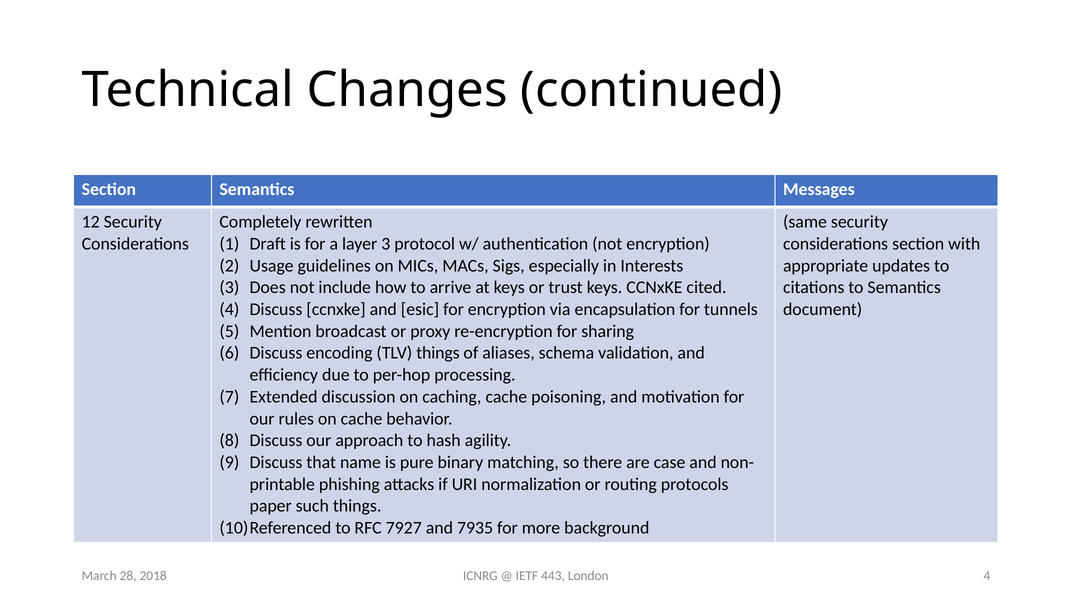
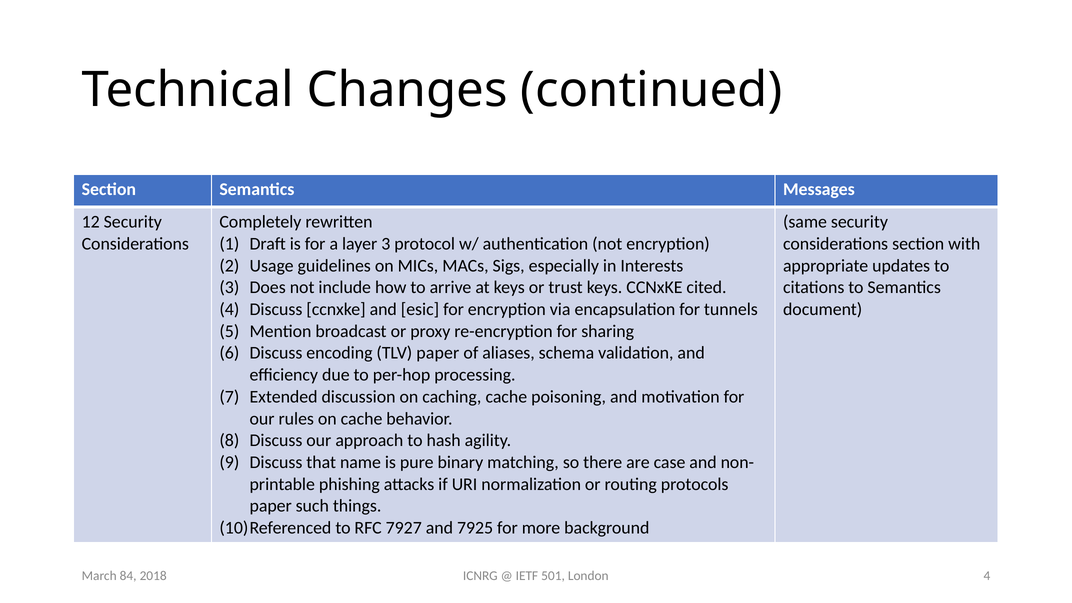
TLV things: things -> paper
7935: 7935 -> 7925
443: 443 -> 501
28: 28 -> 84
